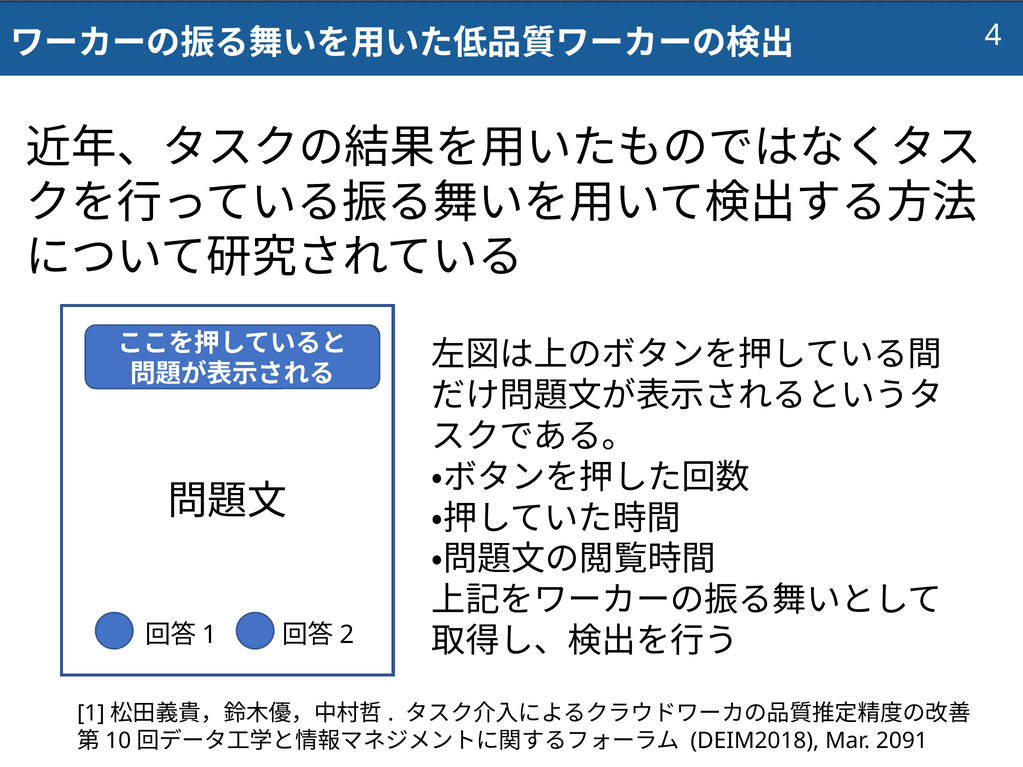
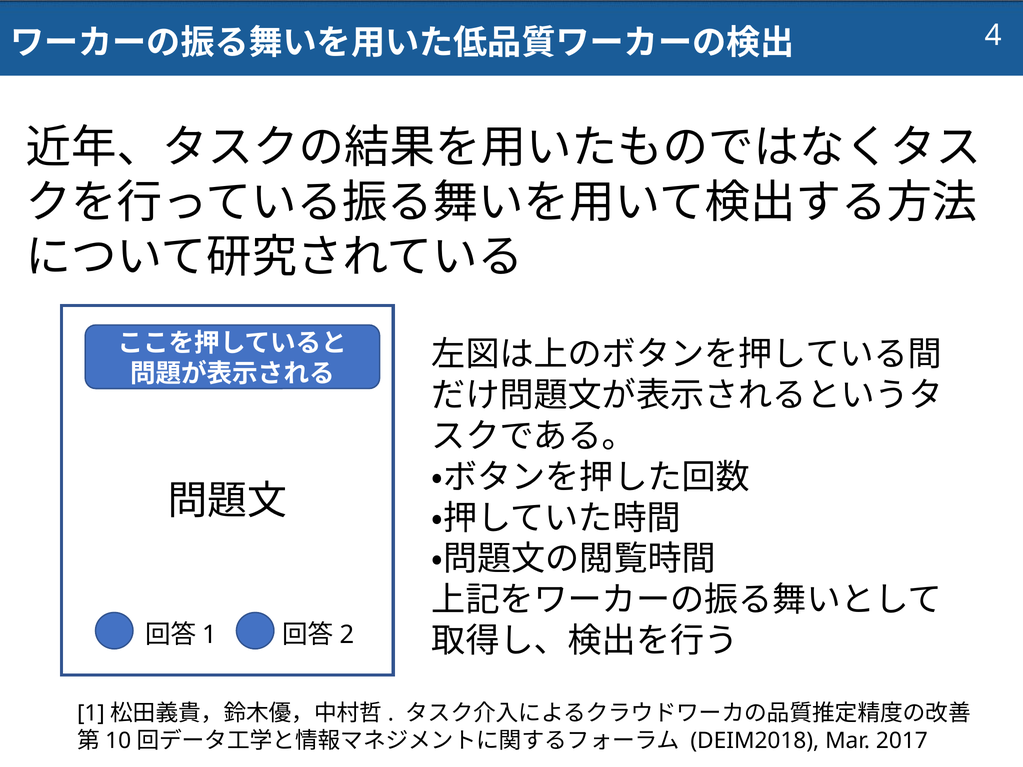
2091: 2091 -> 2017
